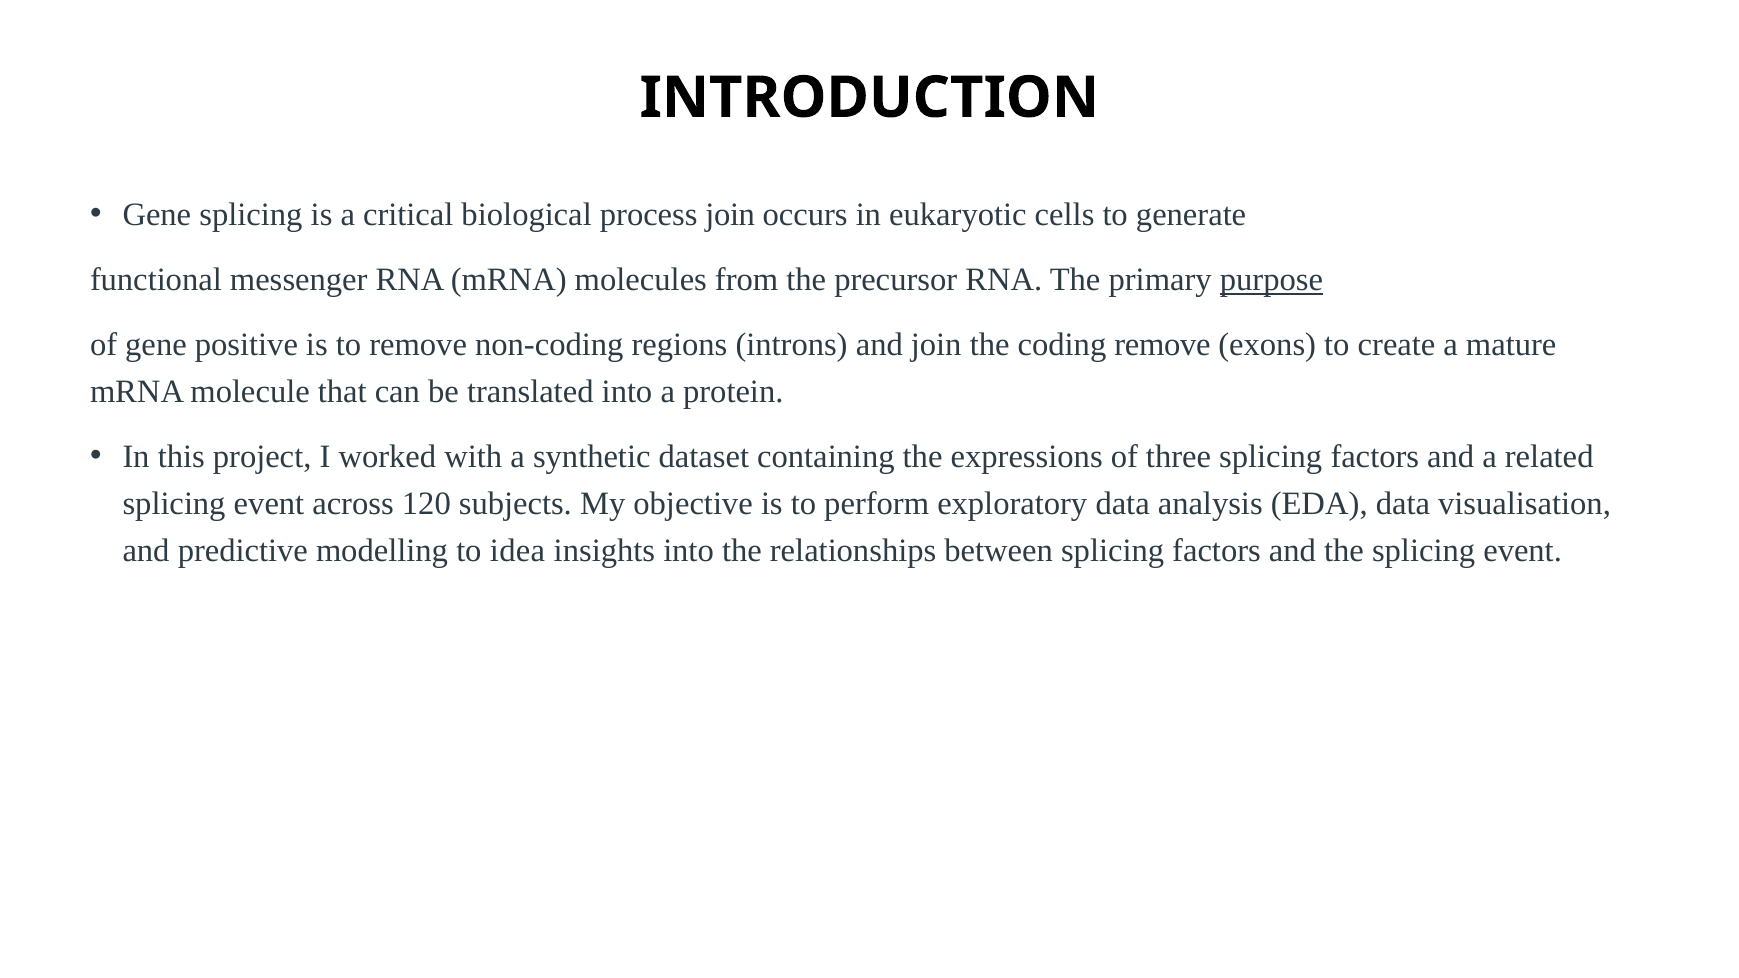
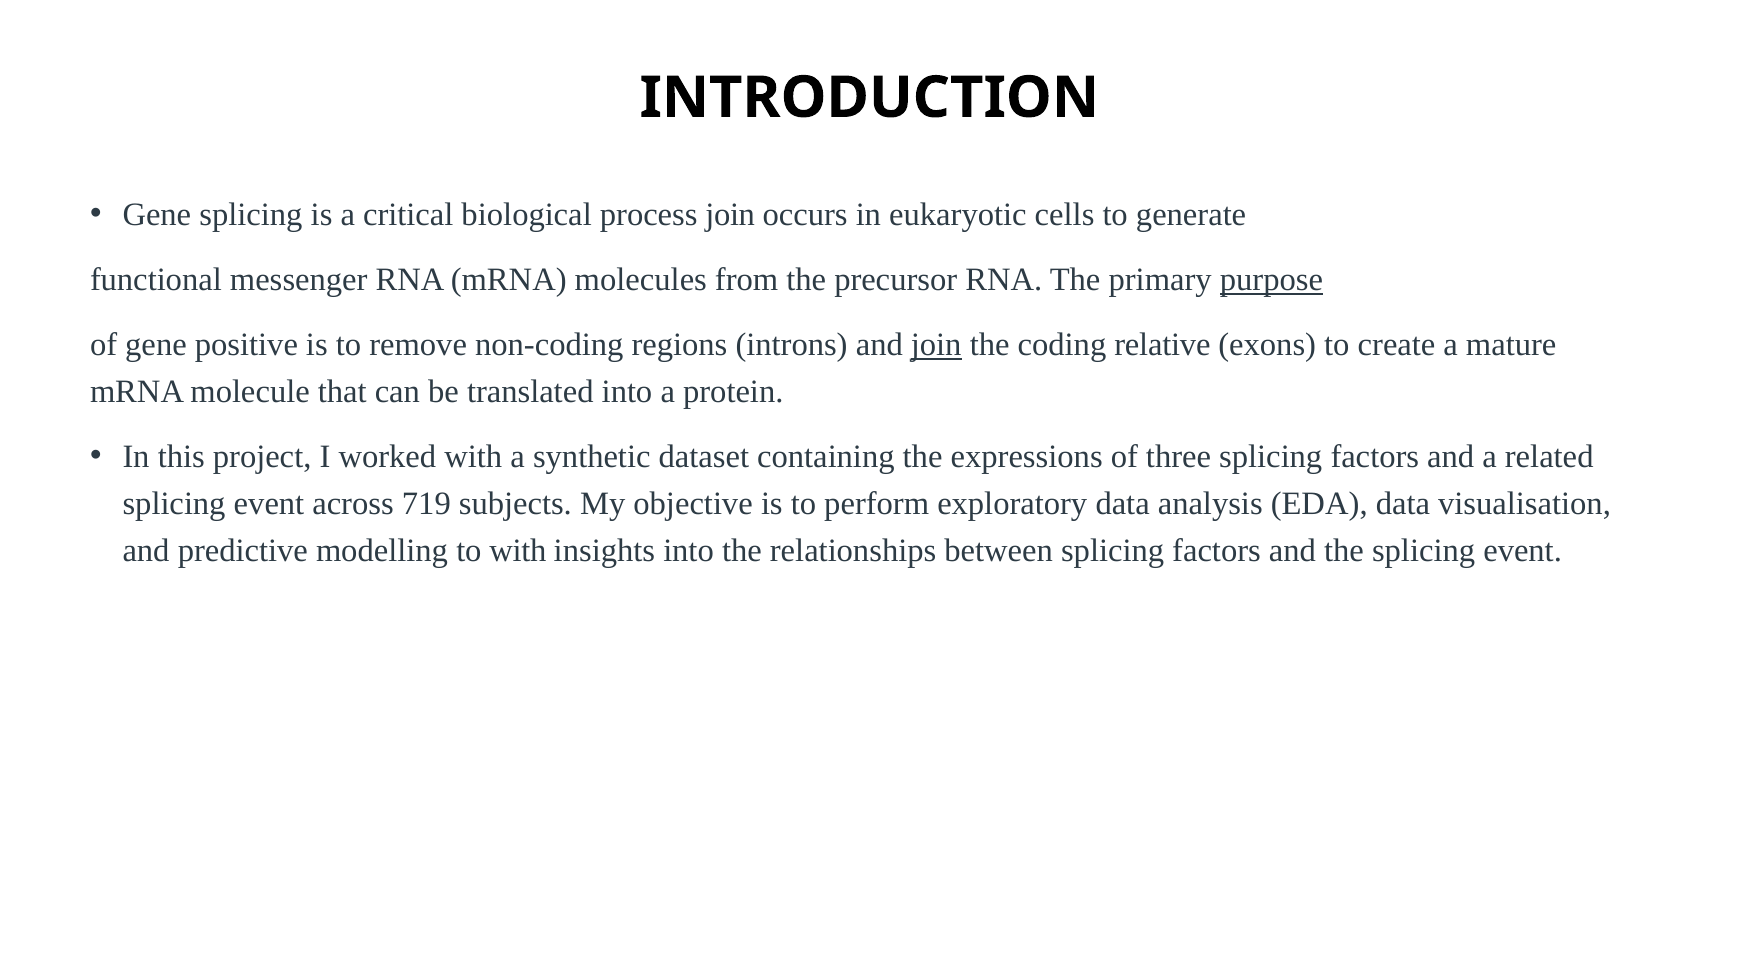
join at (936, 345) underline: none -> present
coding remove: remove -> relative
120: 120 -> 719
to idea: idea -> with
